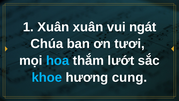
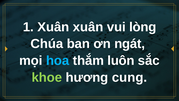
ngát: ngát -> lòng
tươi: tươi -> ngát
lướt: lướt -> luôn
khoe colour: light blue -> light green
